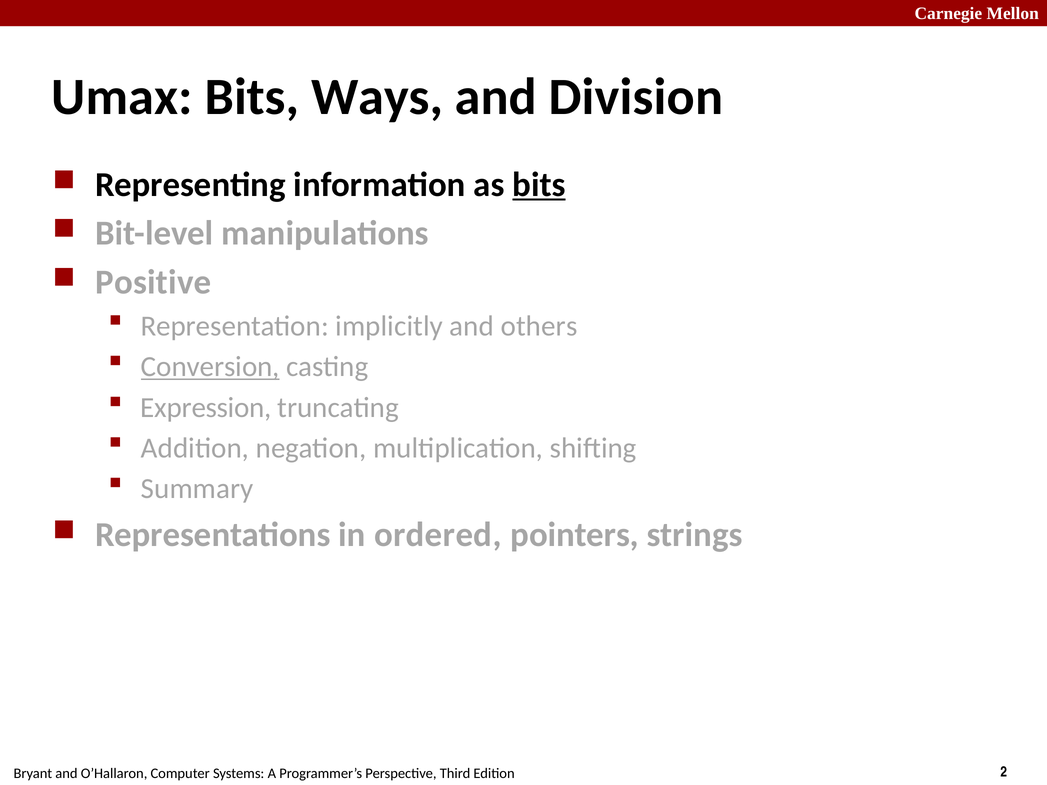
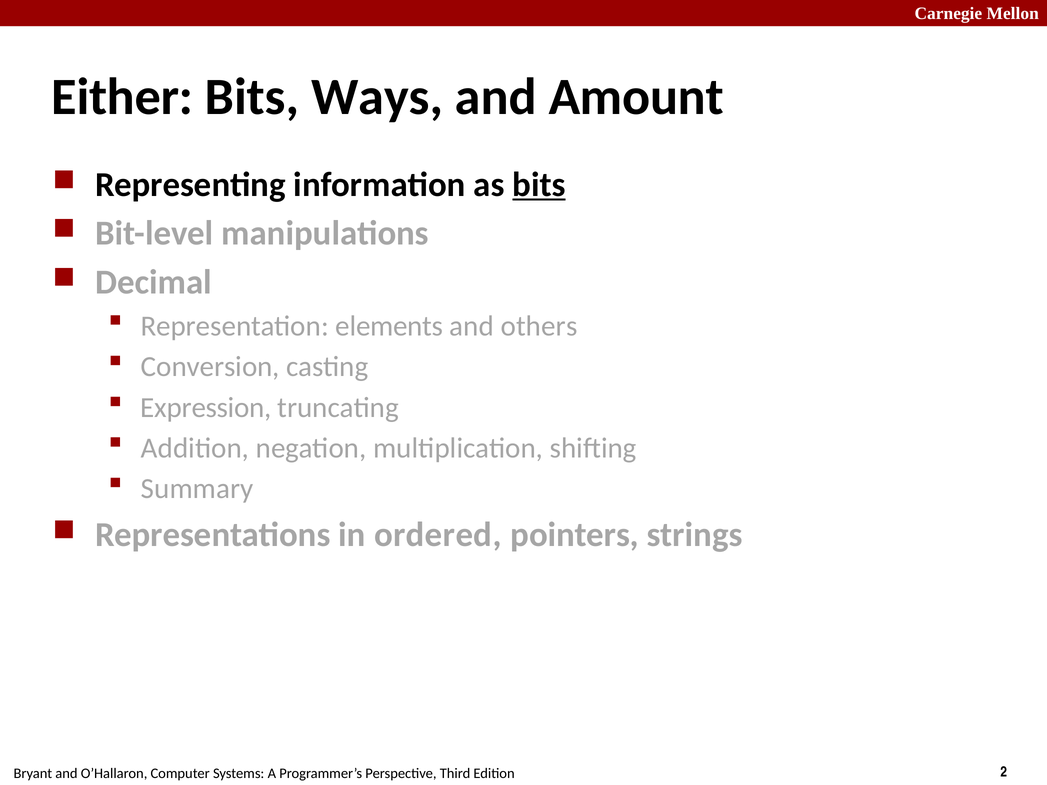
Umax: Umax -> Either
Division: Division -> Amount
Positive: Positive -> Decimal
implicitly: implicitly -> elements
Conversion underline: present -> none
